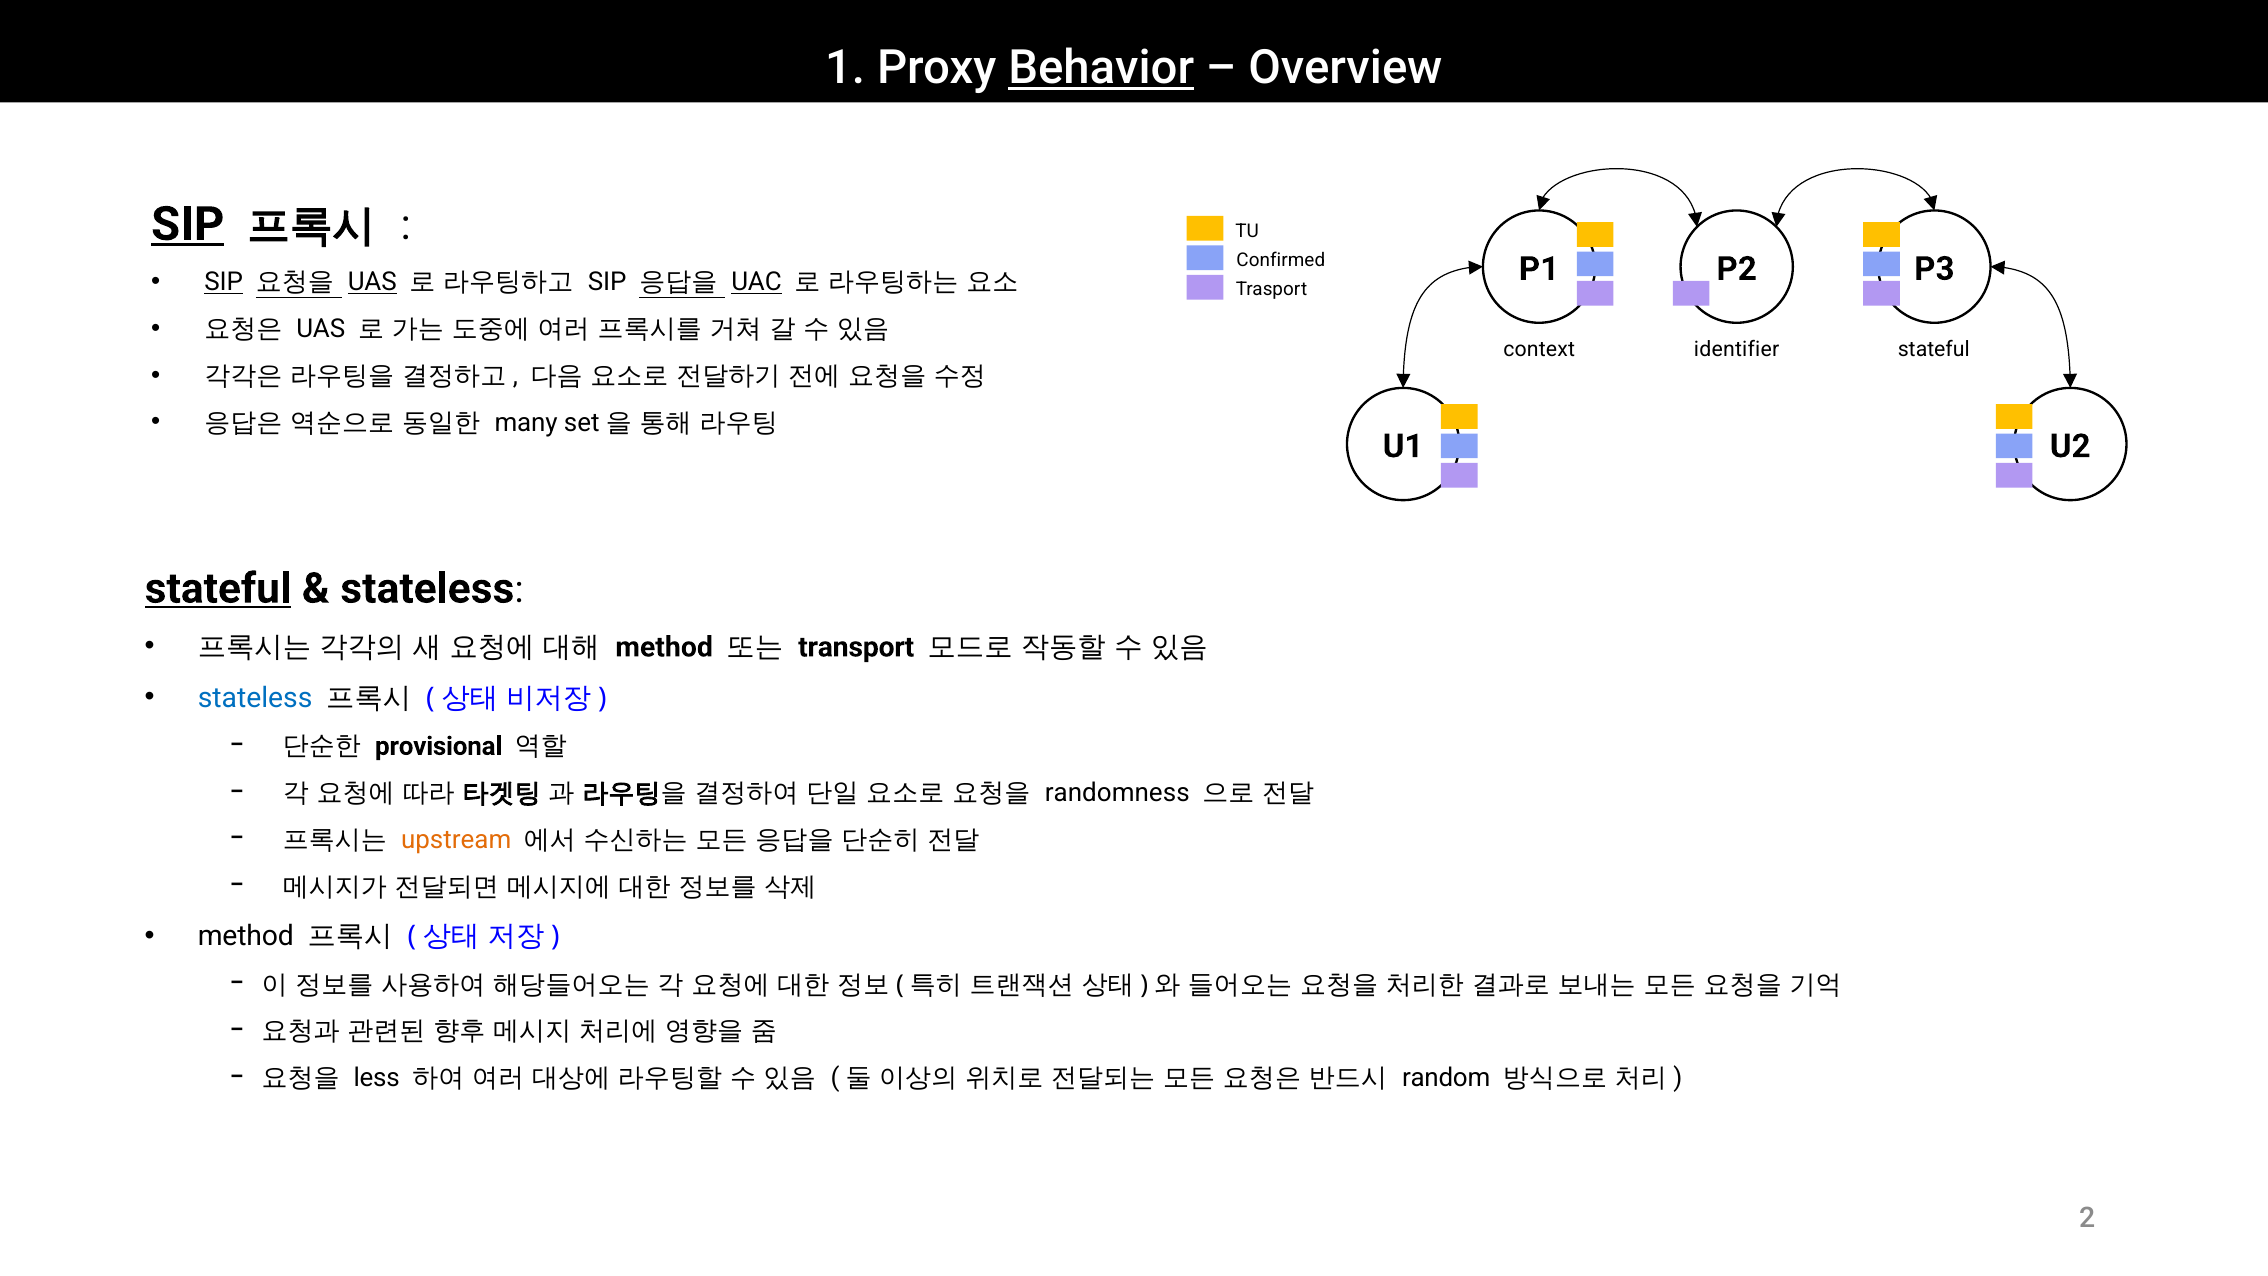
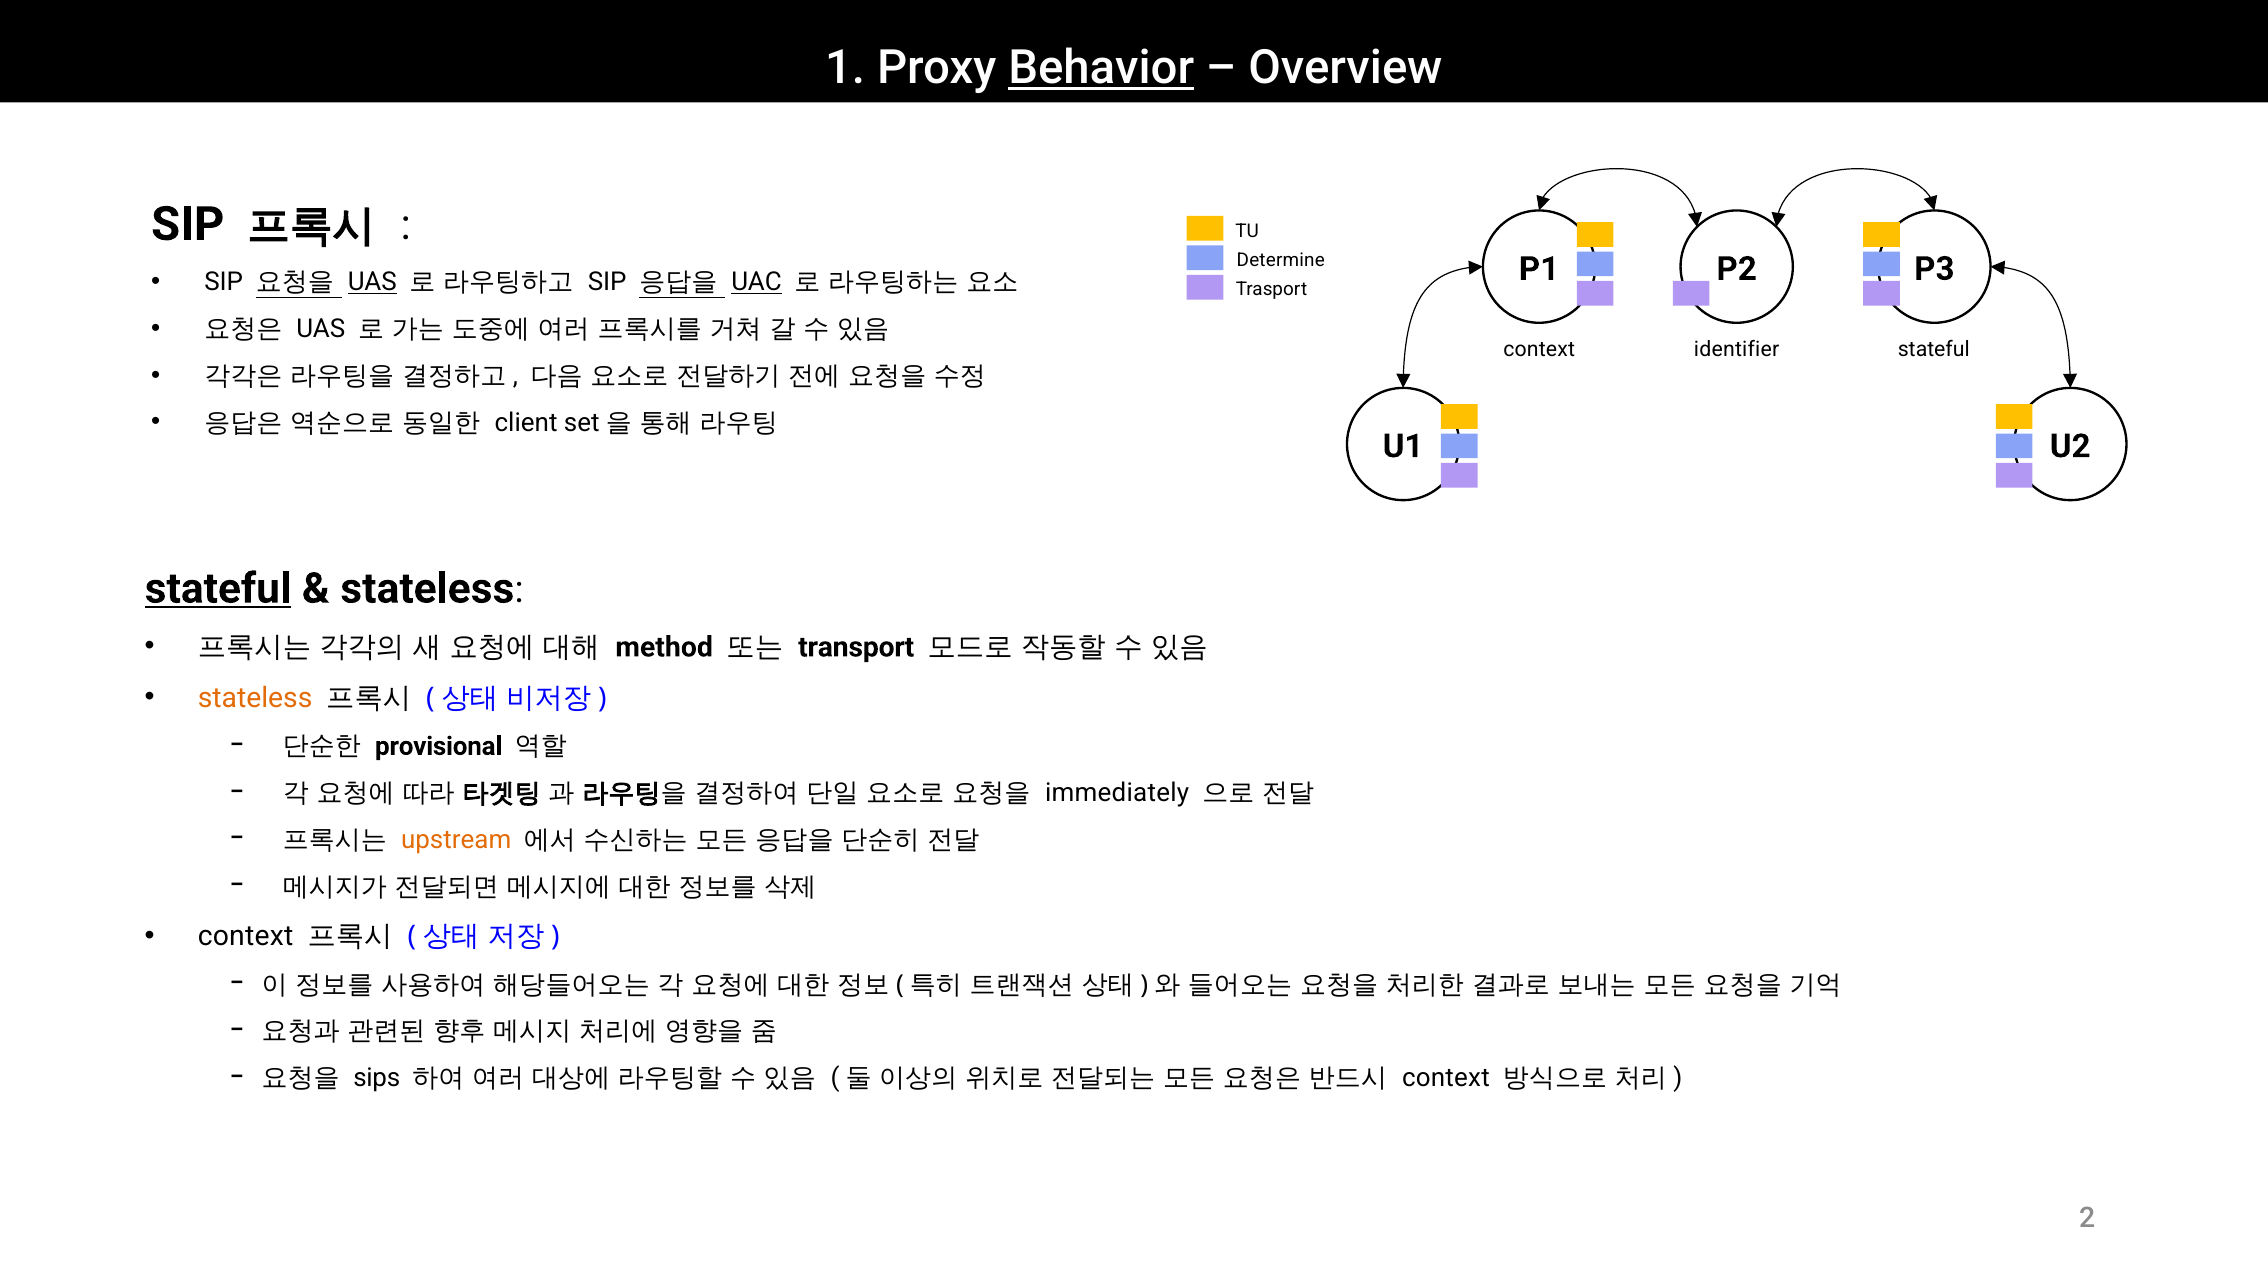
SIP at (188, 224) underline: present -> none
Confirmed: Confirmed -> Determine
SIP at (224, 282) underline: present -> none
many: many -> client
stateless at (255, 698) colour: blue -> orange
randomness: randomness -> immediately
method at (246, 936): method -> context
less: less -> sips
random at (1446, 1078): random -> context
